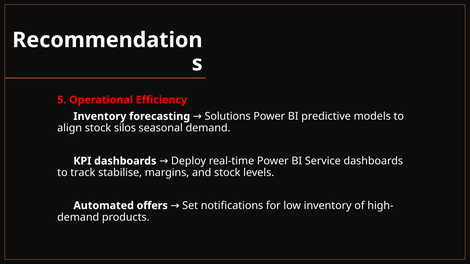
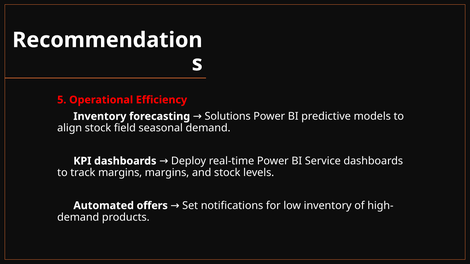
silos: silos -> field
track stabilise: stabilise -> margins
